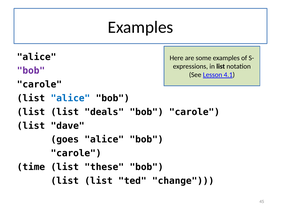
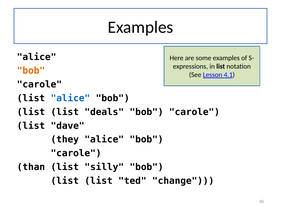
bob at (31, 71) colour: purple -> orange
goes: goes -> they
time: time -> than
these: these -> silly
